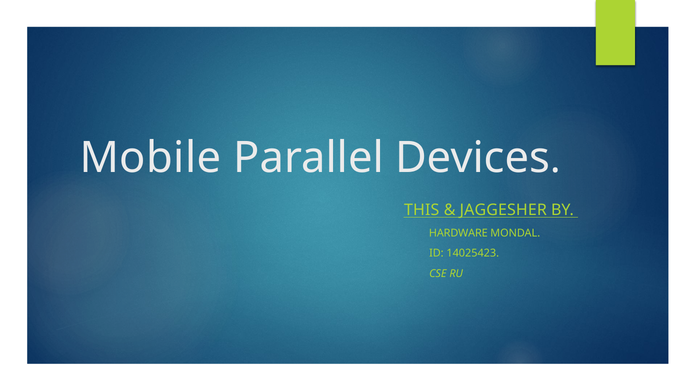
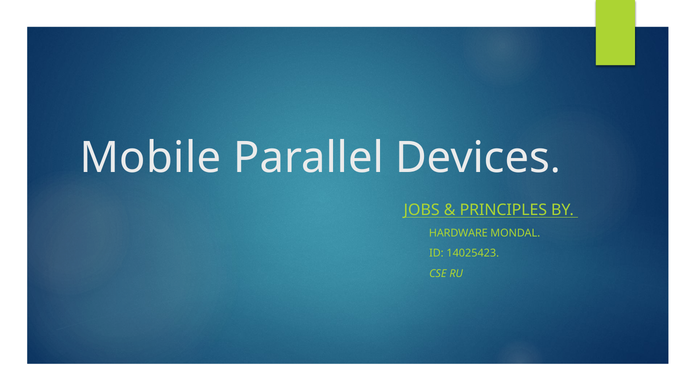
THIS: THIS -> JOBS
JAGGESHER: JAGGESHER -> PRINCIPLES
